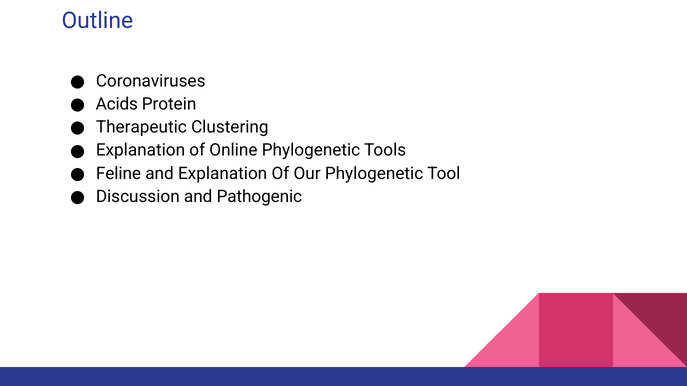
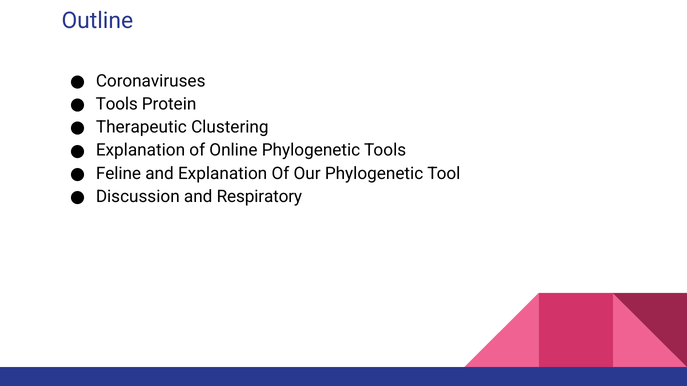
Acids at (117, 104): Acids -> Tools
Pathogenic: Pathogenic -> Respiratory
